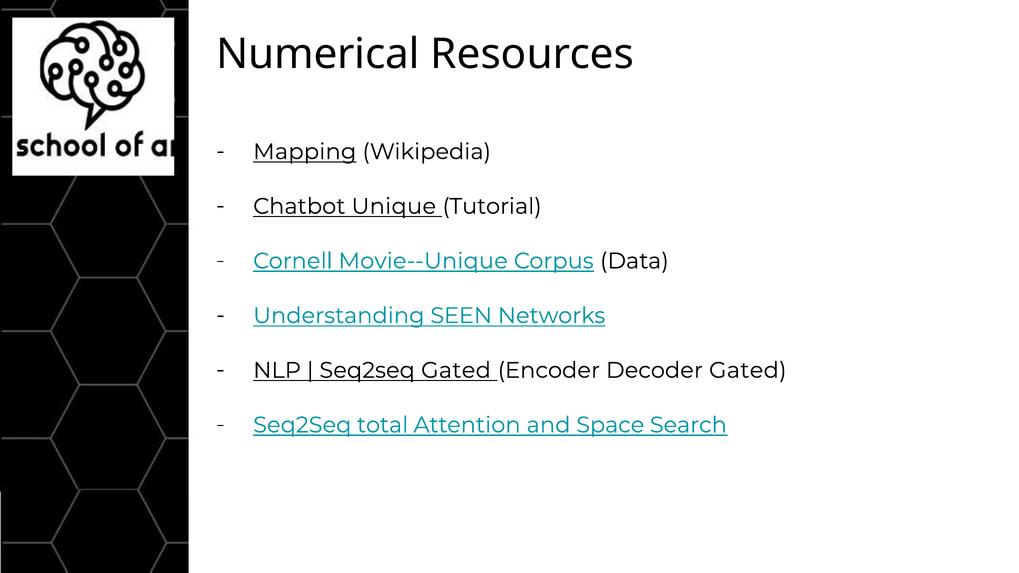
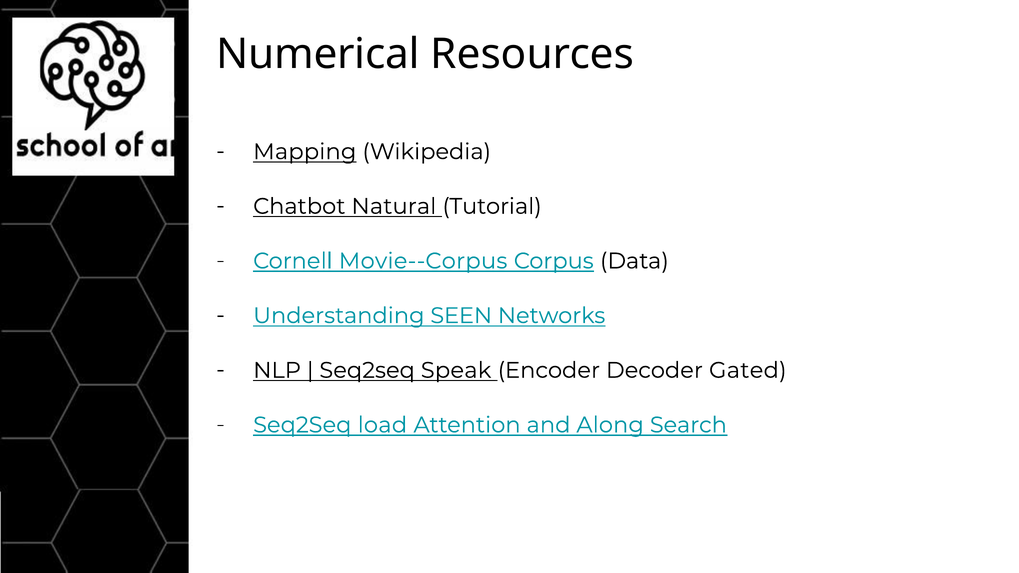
Unique: Unique -> Natural
Movie--Unique: Movie--Unique -> Movie--Corpus
Seq2seq Gated: Gated -> Speak
total: total -> load
Space: Space -> Along
